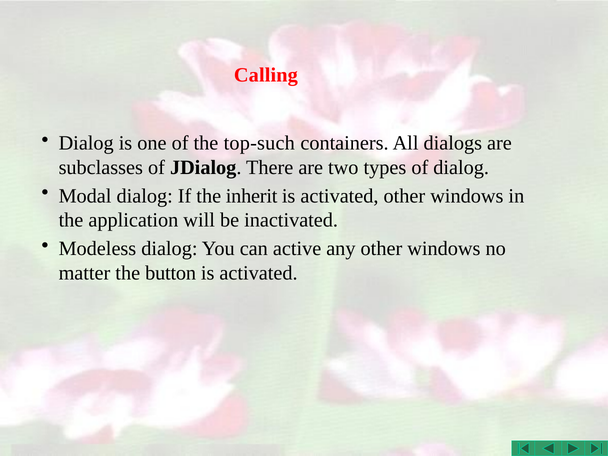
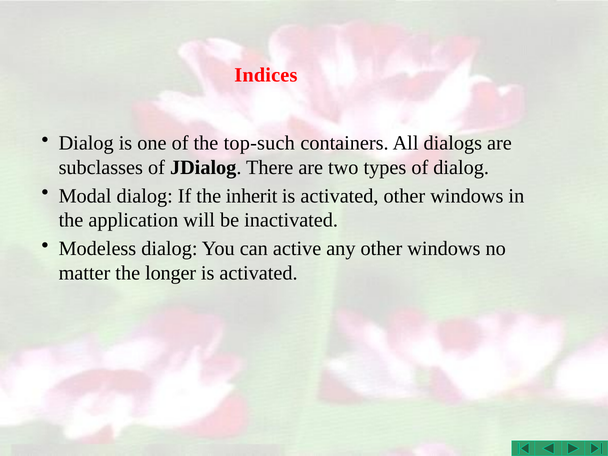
Calling: Calling -> Indices
button: button -> longer
